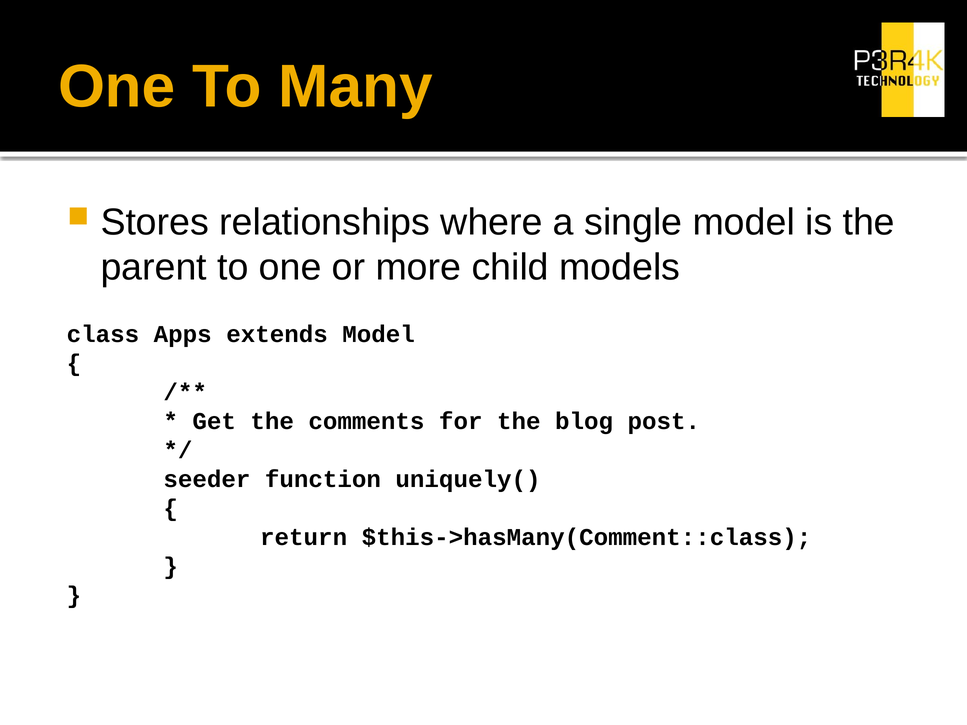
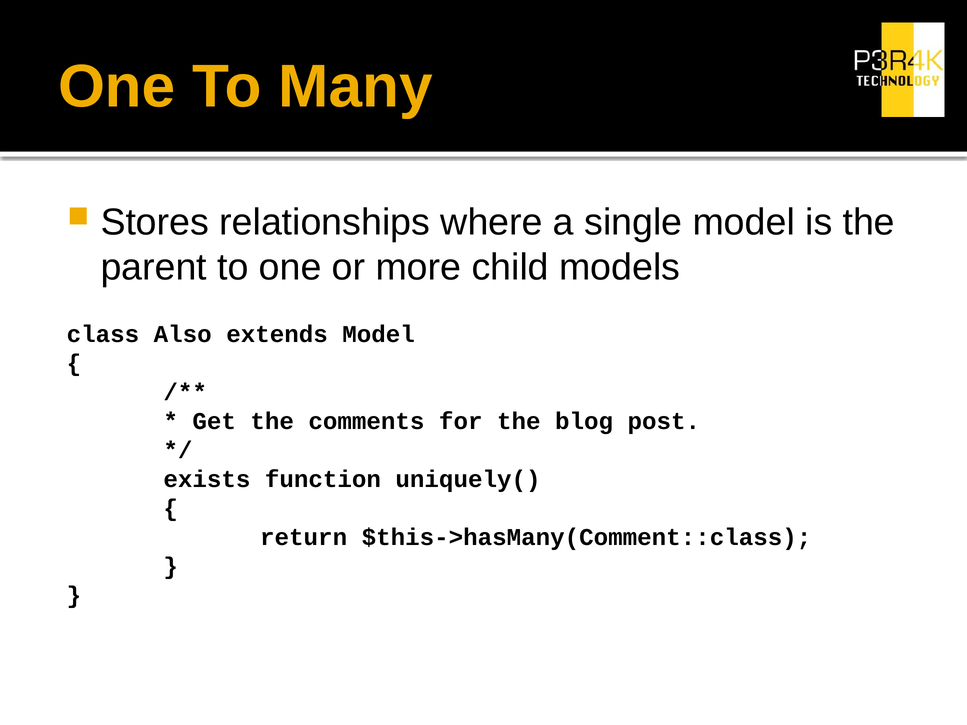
Apps: Apps -> Also
seeder: seeder -> exists
